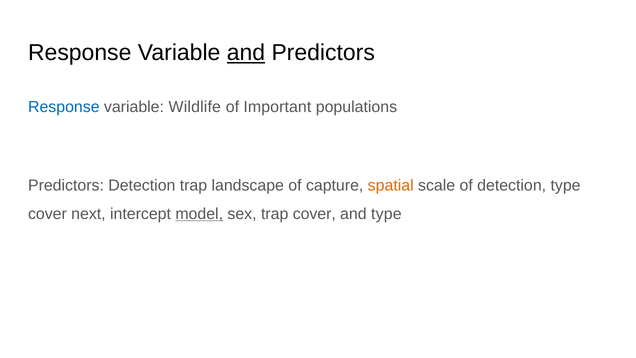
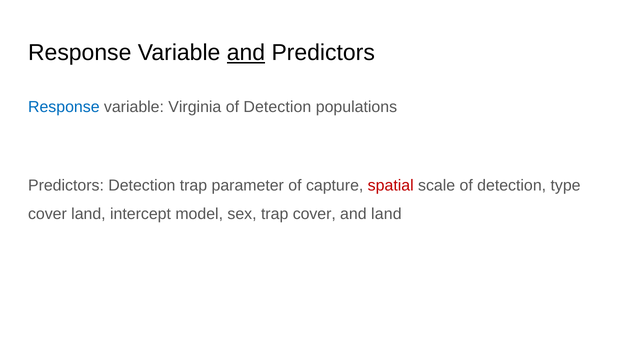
Wildlife: Wildlife -> Virginia
Important at (277, 107): Important -> Detection
landscape: landscape -> parameter
spatial colour: orange -> red
cover next: next -> land
model underline: present -> none
and type: type -> land
